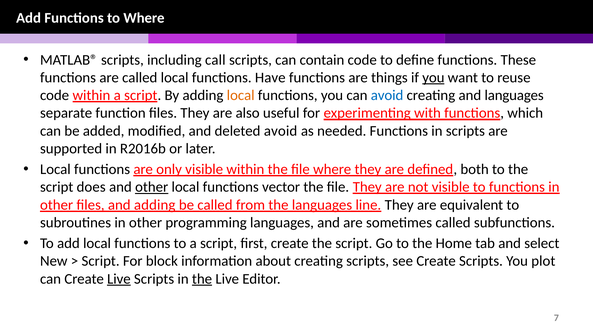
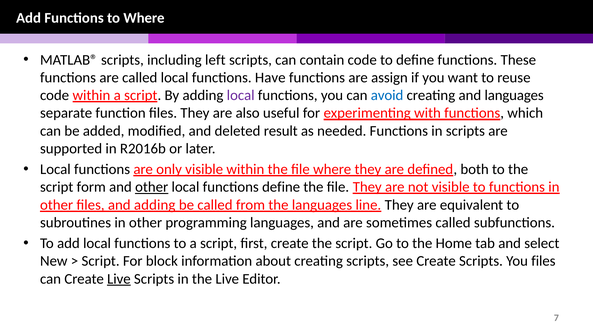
call: call -> left
things: things -> assign
you at (433, 78) underline: present -> none
local at (241, 95) colour: orange -> purple
deleted avoid: avoid -> result
does: does -> form
functions vector: vector -> define
You plot: plot -> files
the at (202, 279) underline: present -> none
